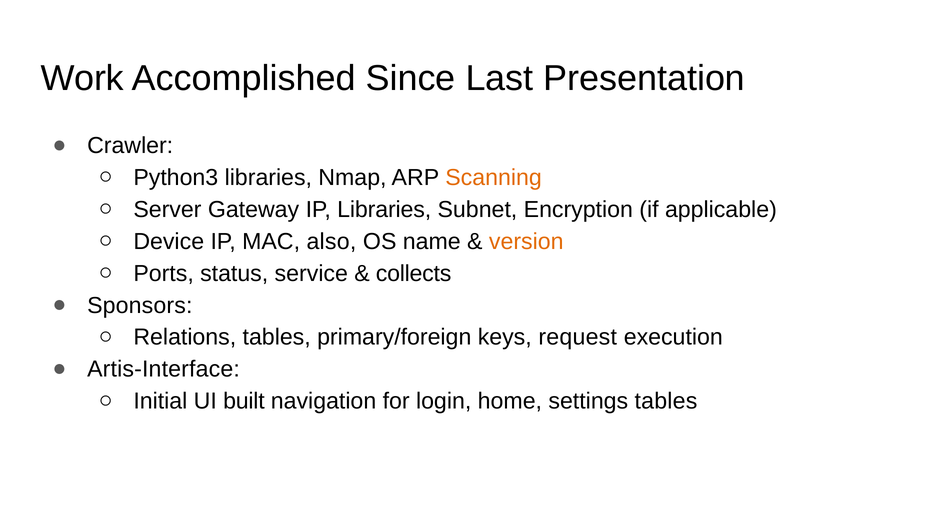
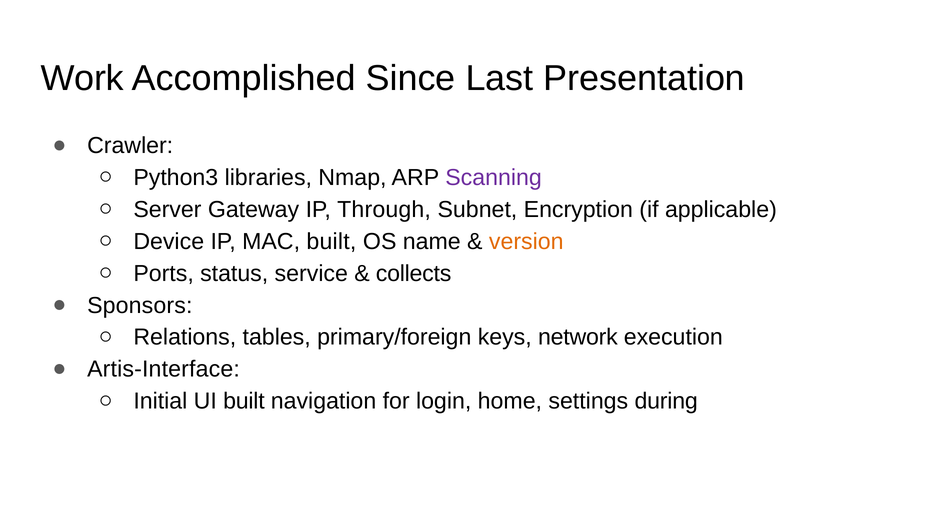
Scanning colour: orange -> purple
IP Libraries: Libraries -> Through
MAC also: also -> built
request: request -> network
settings tables: tables -> during
